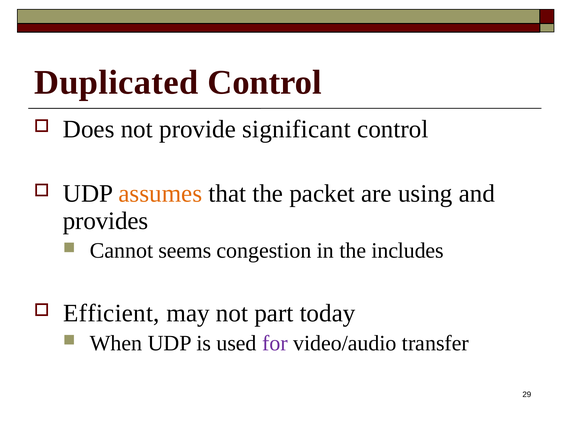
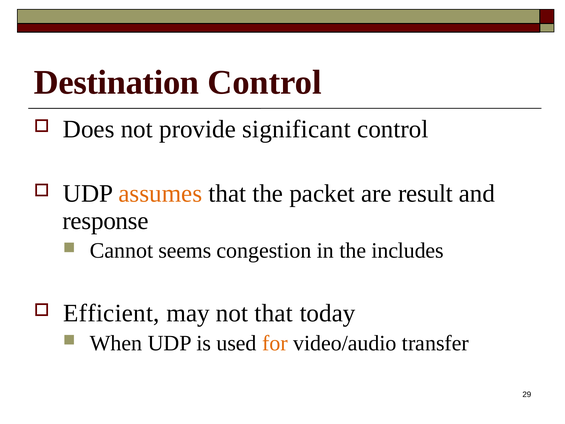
Duplicated: Duplicated -> Destination
using: using -> result
provides: provides -> response
not part: part -> that
for colour: purple -> orange
